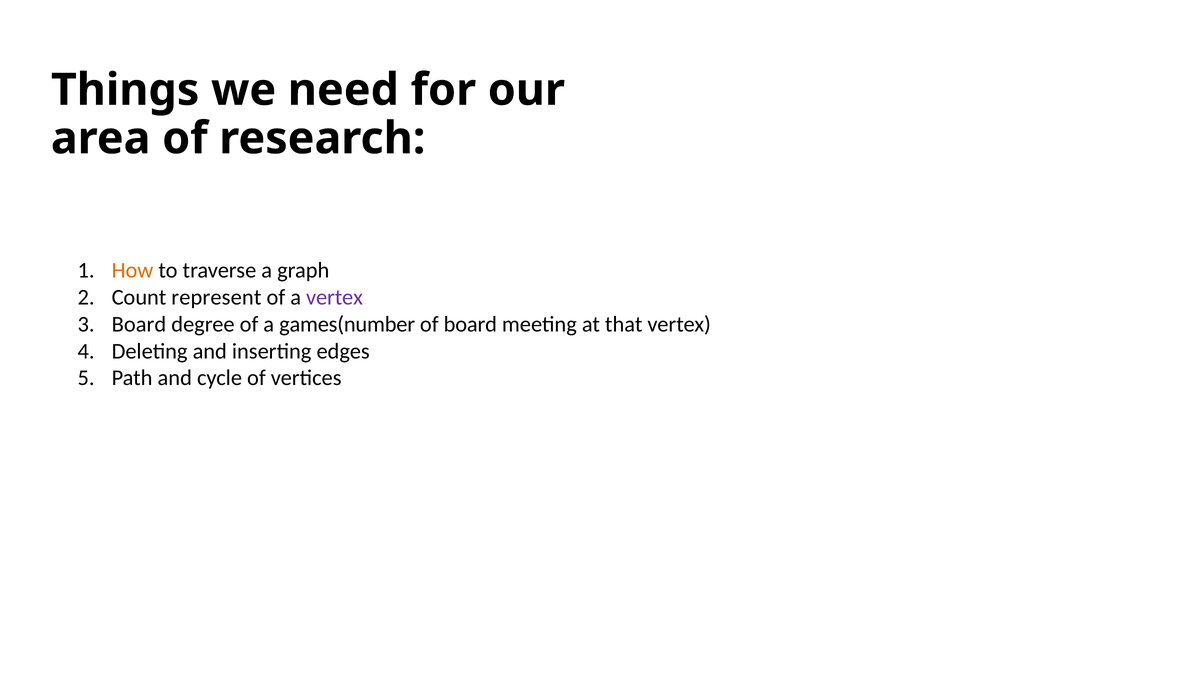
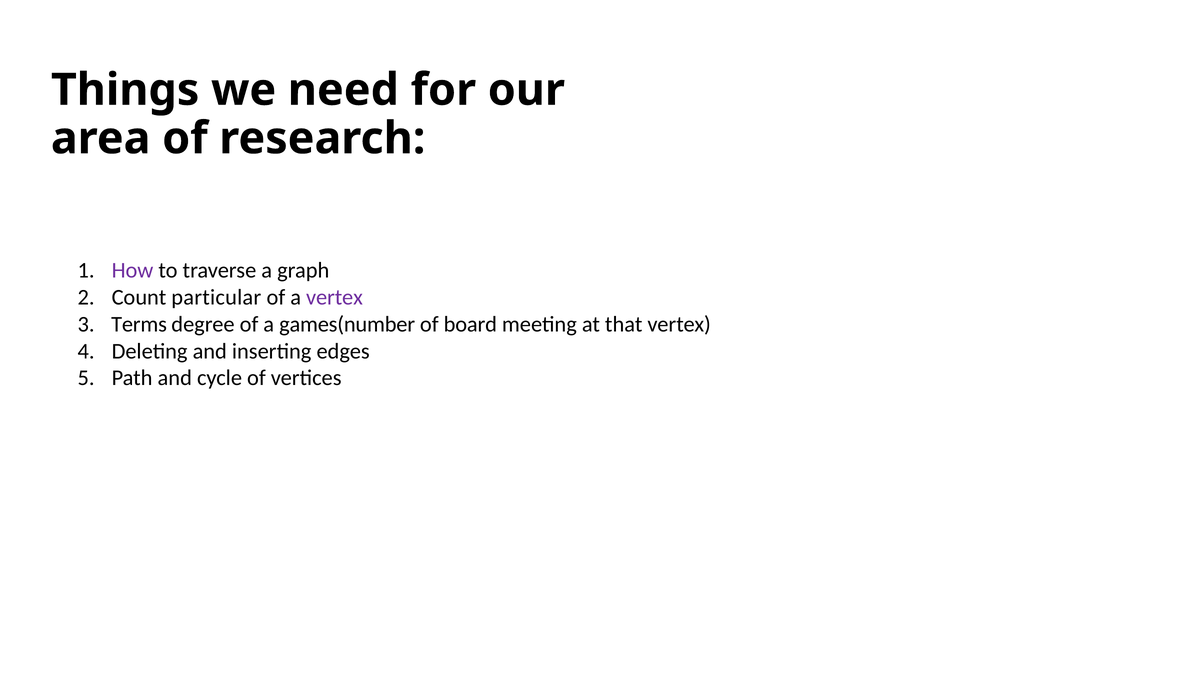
How colour: orange -> purple
represent: represent -> particular
Board at (139, 324): Board -> Terms
